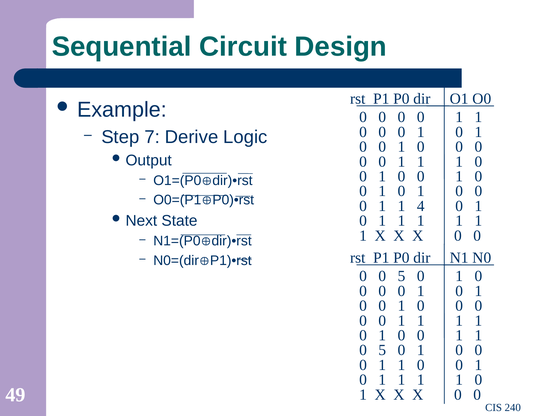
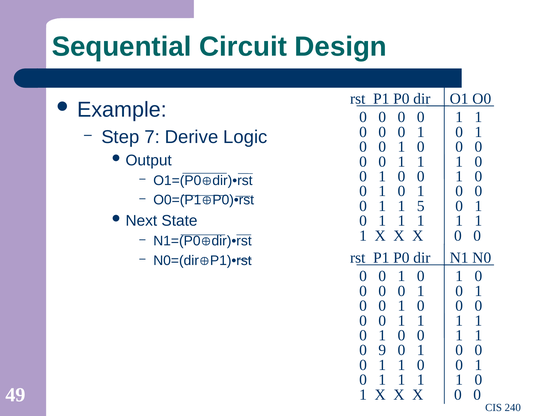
4: 4 -> 5
5 at (401, 276): 5 -> 1
5 at (382, 350): 5 -> 9
